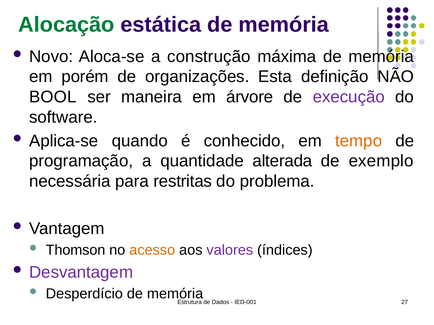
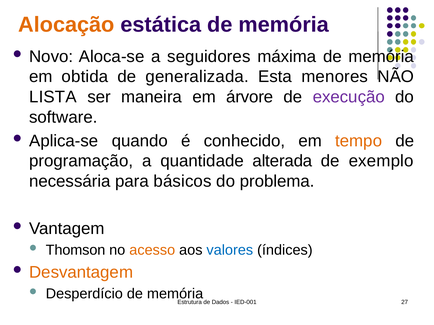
Alocação colour: green -> orange
construção: construção -> seguidores
porém: porém -> obtida
organizações: organizações -> generalizada
definição: definição -> menores
BOOL: BOOL -> LISTA
restritas: restritas -> básicos
valores colour: purple -> blue
Desvantagem colour: purple -> orange
